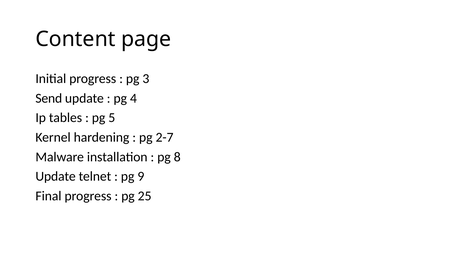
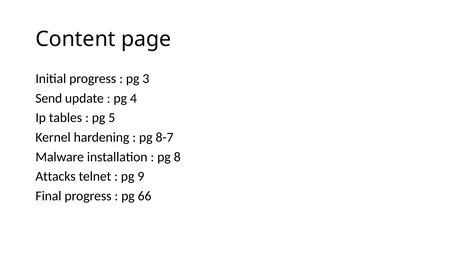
2-7: 2-7 -> 8-7
Update at (56, 176): Update -> Attacks
25: 25 -> 66
